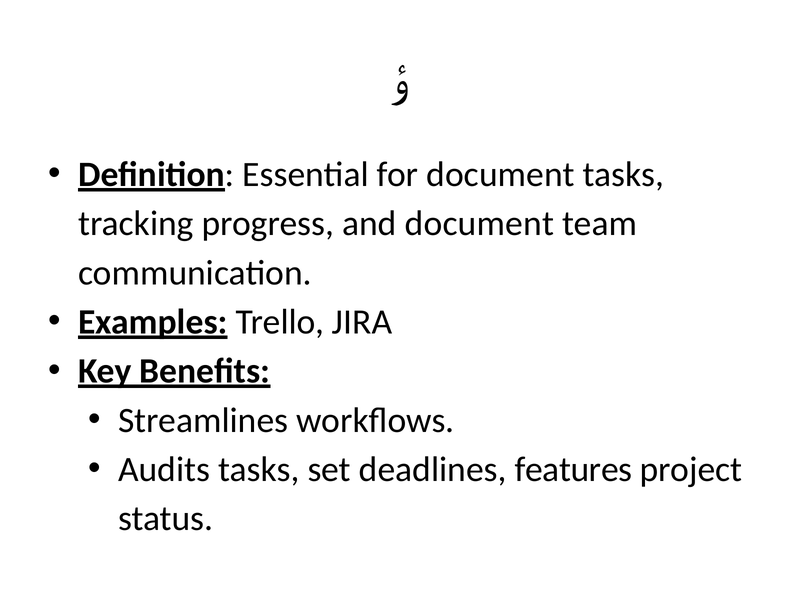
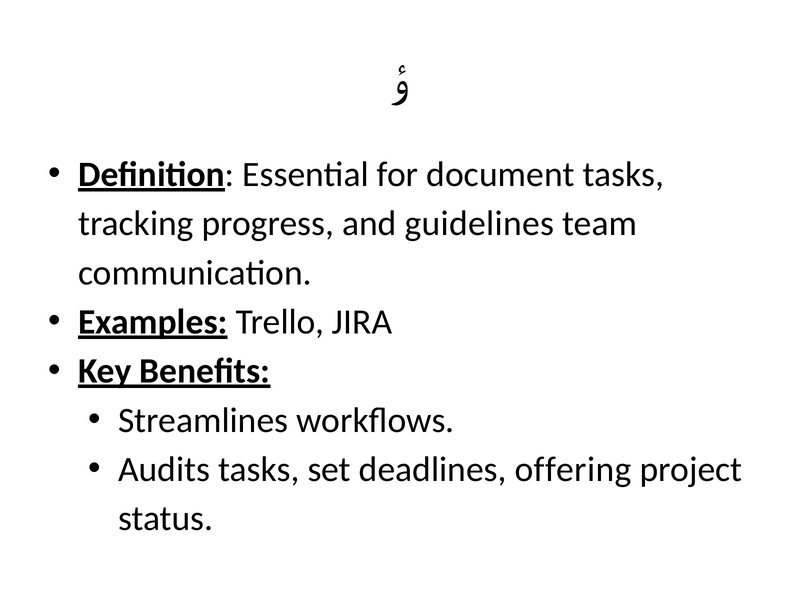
and document: document -> guidelines
features: features -> offering
